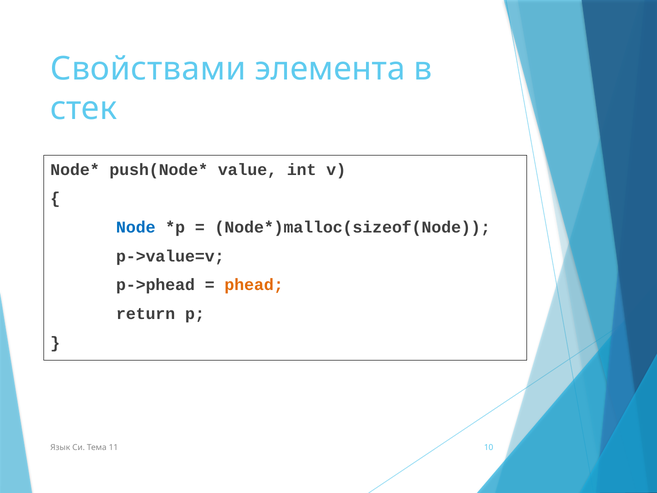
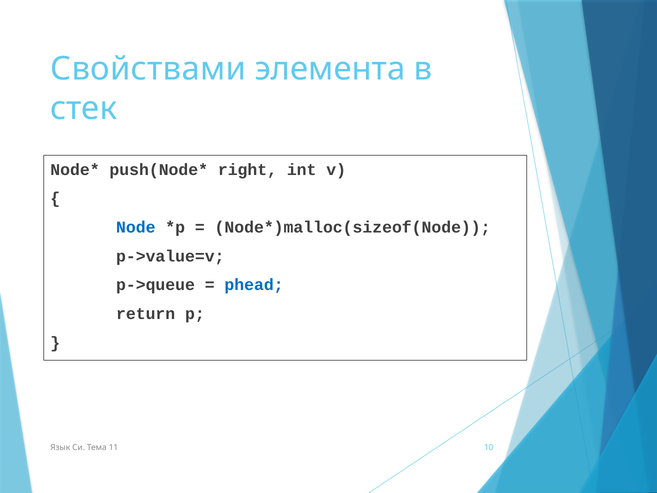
value: value -> right
p->phead: p->phead -> p->queue
phead colour: orange -> blue
